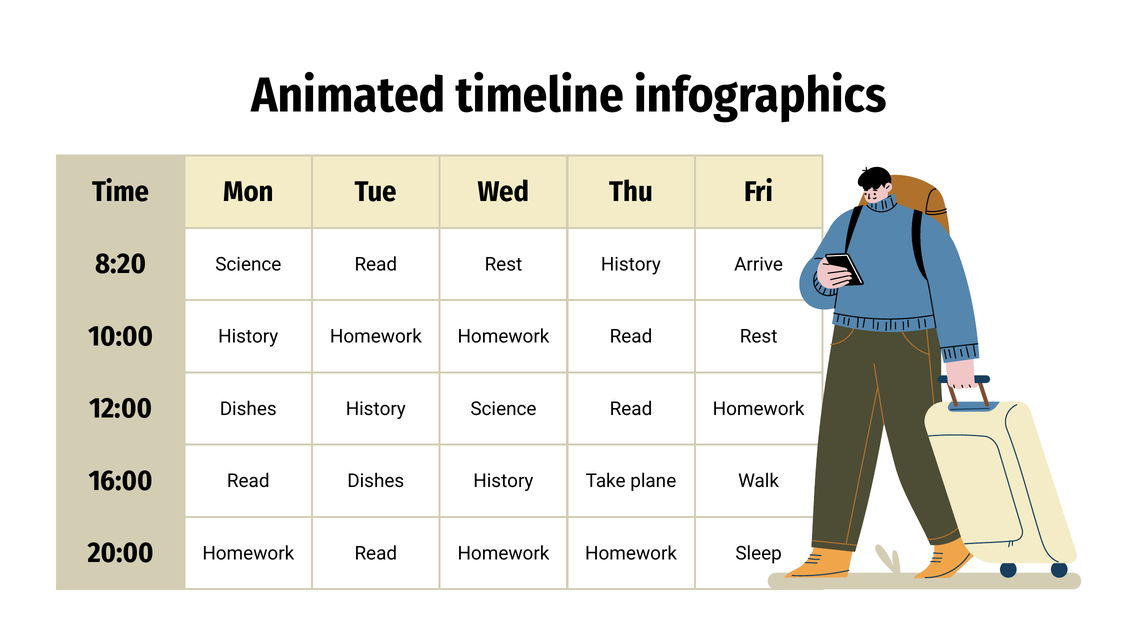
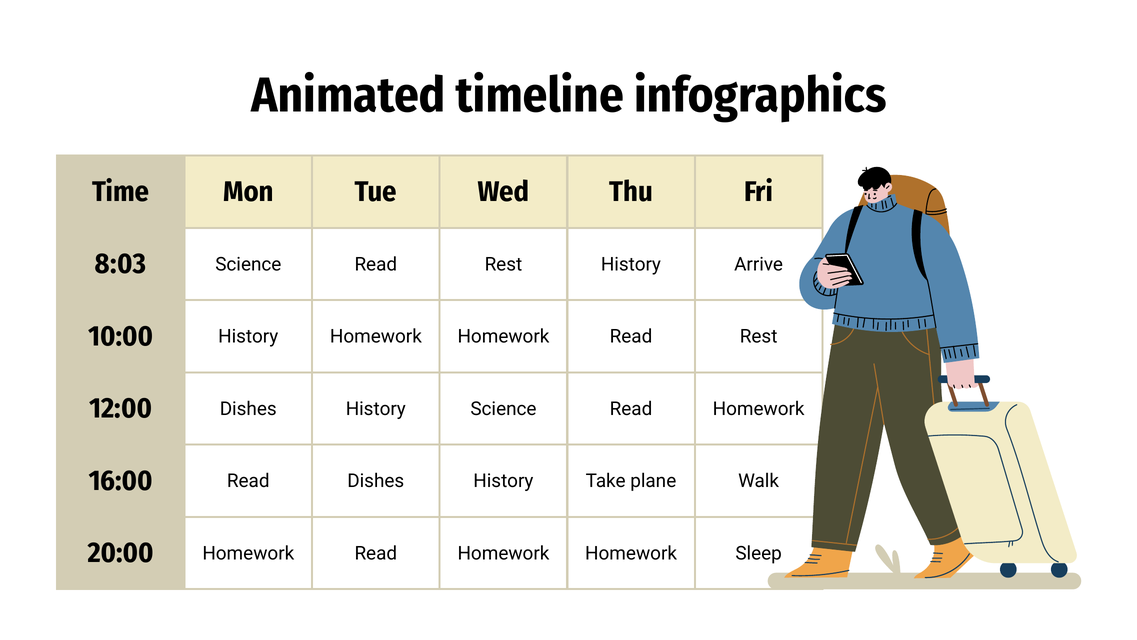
8:20: 8:20 -> 8:03
